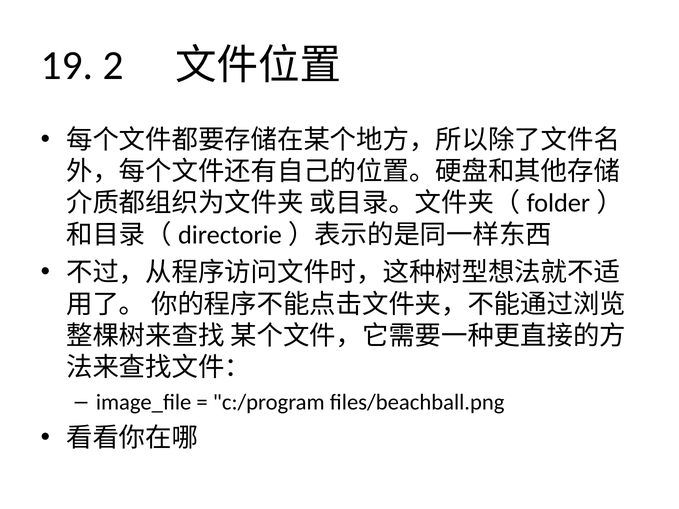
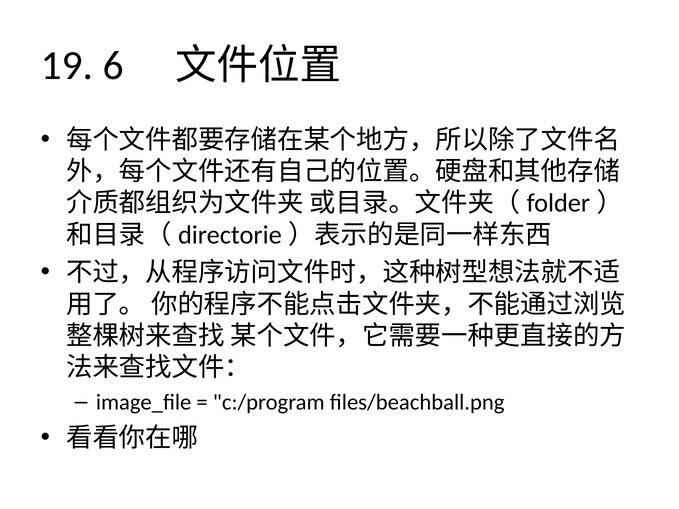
2: 2 -> 6
